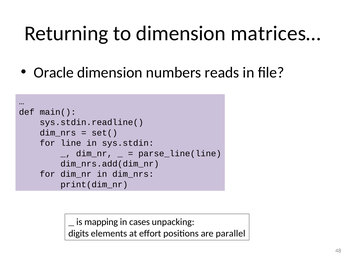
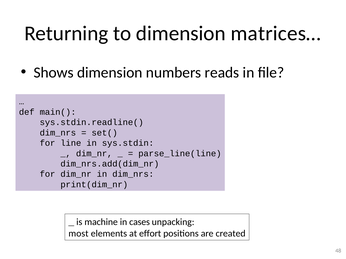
Oracle: Oracle -> Shows
mapping: mapping -> machine
digits: digits -> most
parallel: parallel -> created
